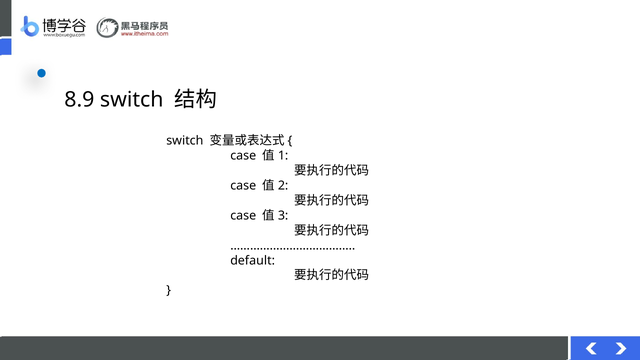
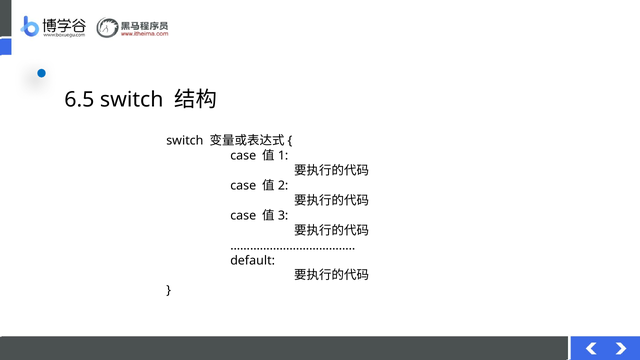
8.9: 8.9 -> 6.5
